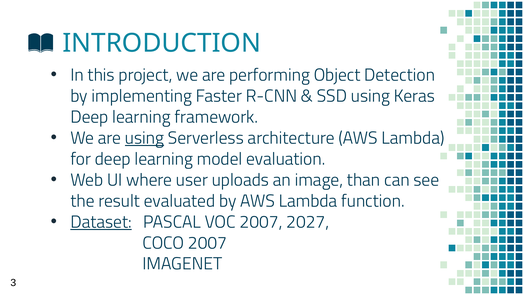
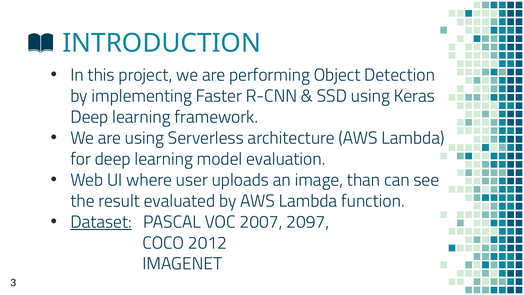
using at (145, 138) underline: present -> none
2027: 2027 -> 2097
COCO 2007: 2007 -> 2012
